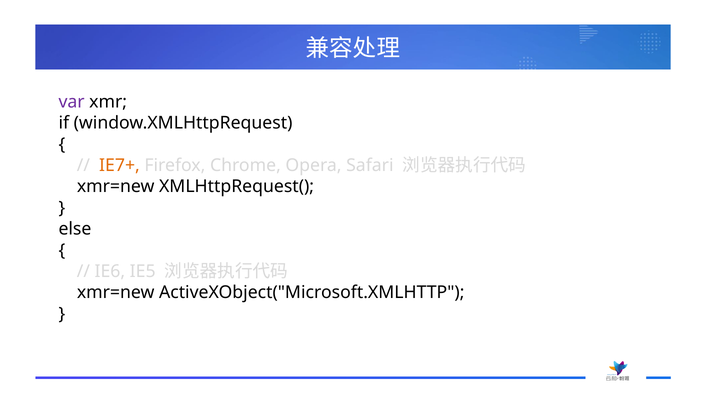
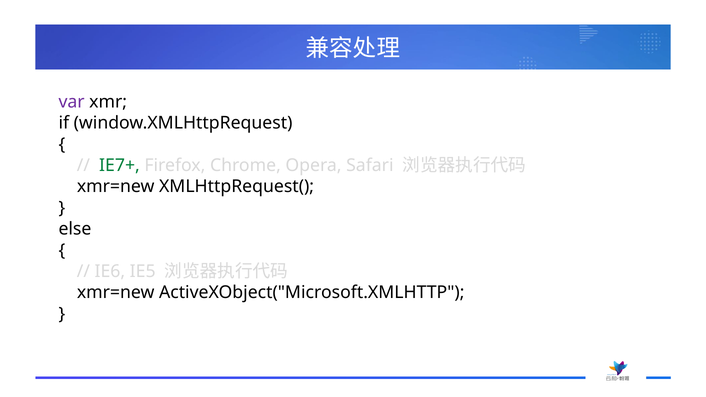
IE7+ colour: orange -> green
